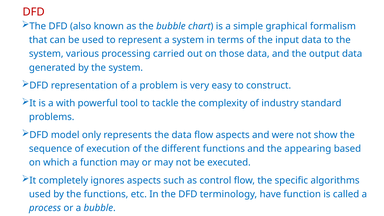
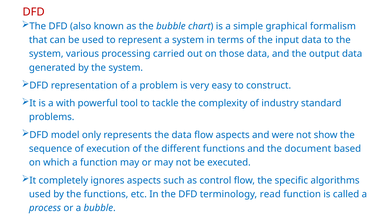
appearing: appearing -> document
have: have -> read
